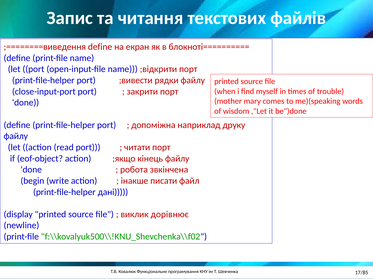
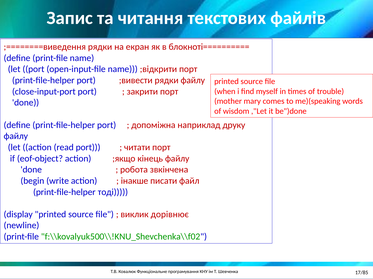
;========виведення define: define -> рядки
дані: дані -> тоді
